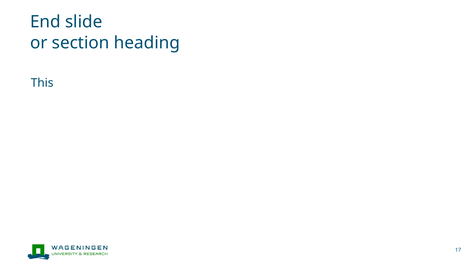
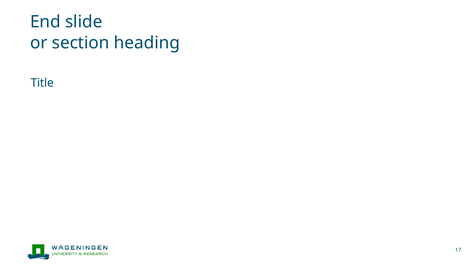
This: This -> Title
